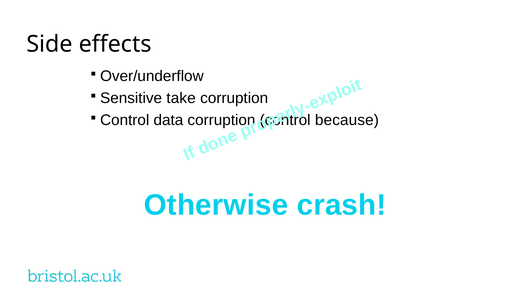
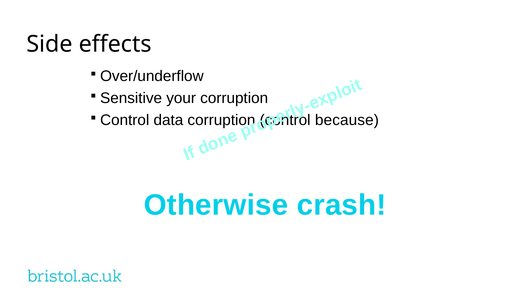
take: take -> your
